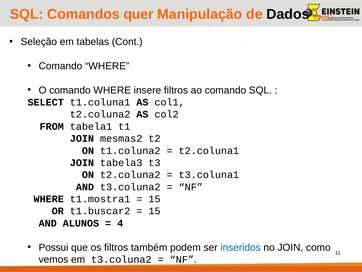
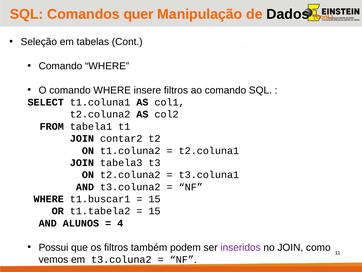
mesmas2: mesmas2 -> contar2
t1.mostra1: t1.mostra1 -> t1.buscar1
t1.buscar2: t1.buscar2 -> t1.tabela2
inseridos colour: blue -> purple
